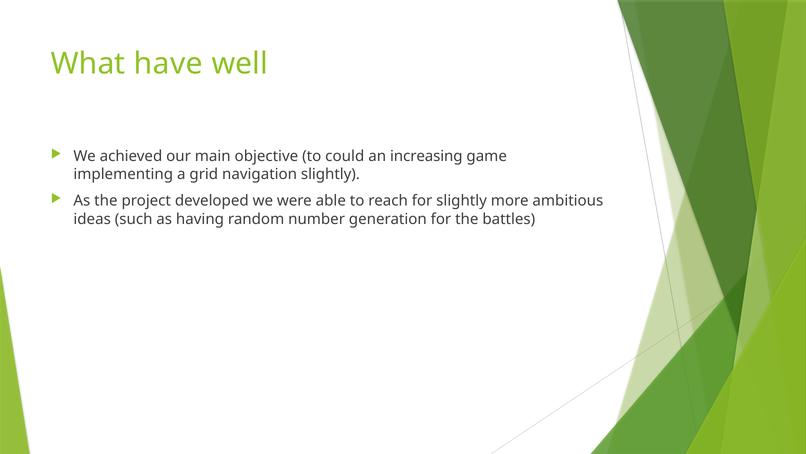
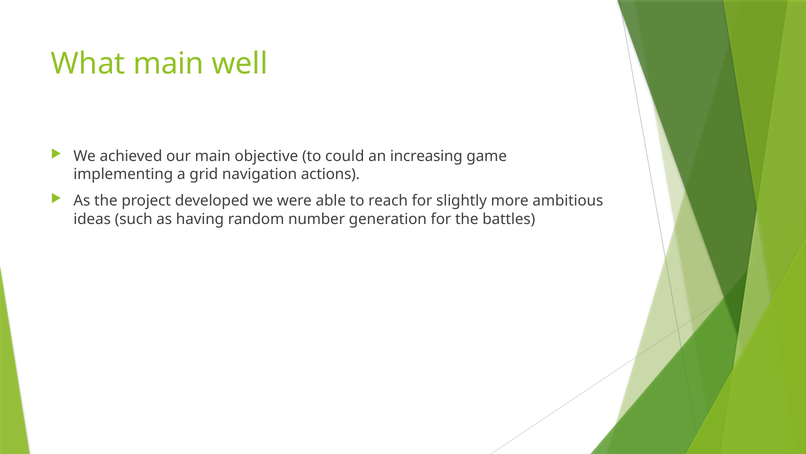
What have: have -> main
navigation slightly: slightly -> actions
